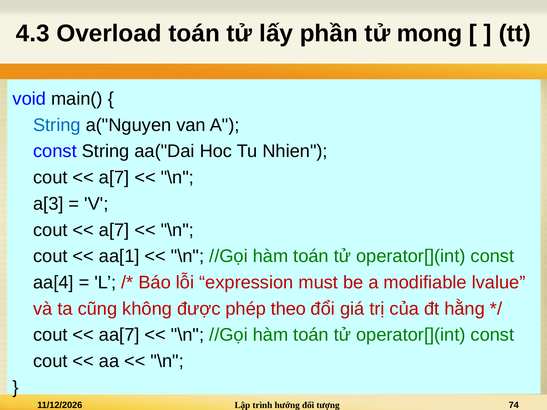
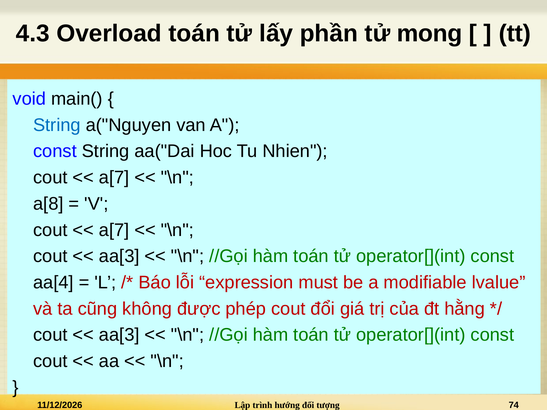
a[3: a[3 -> a[8
aa[1 at (119, 256): aa[1 -> aa[3
phép theo: theo -> cout
aa[7 at (119, 335): aa[7 -> aa[3
